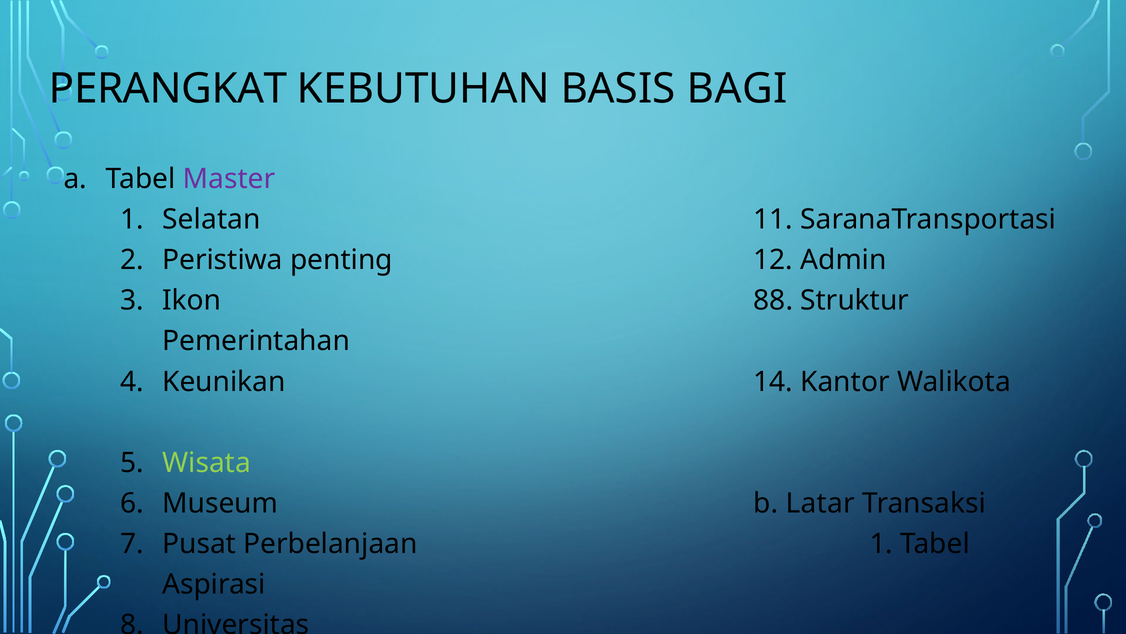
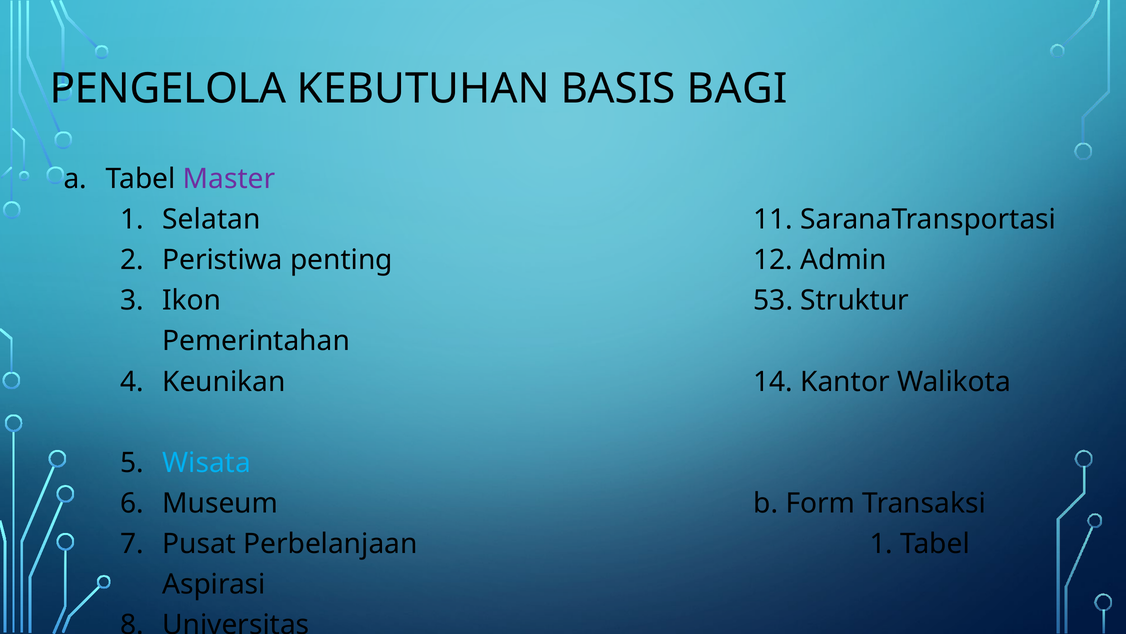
PERANGKAT: PERANGKAT -> PENGELOLA
88: 88 -> 53
Wisata colour: light green -> light blue
Latar: Latar -> Form
